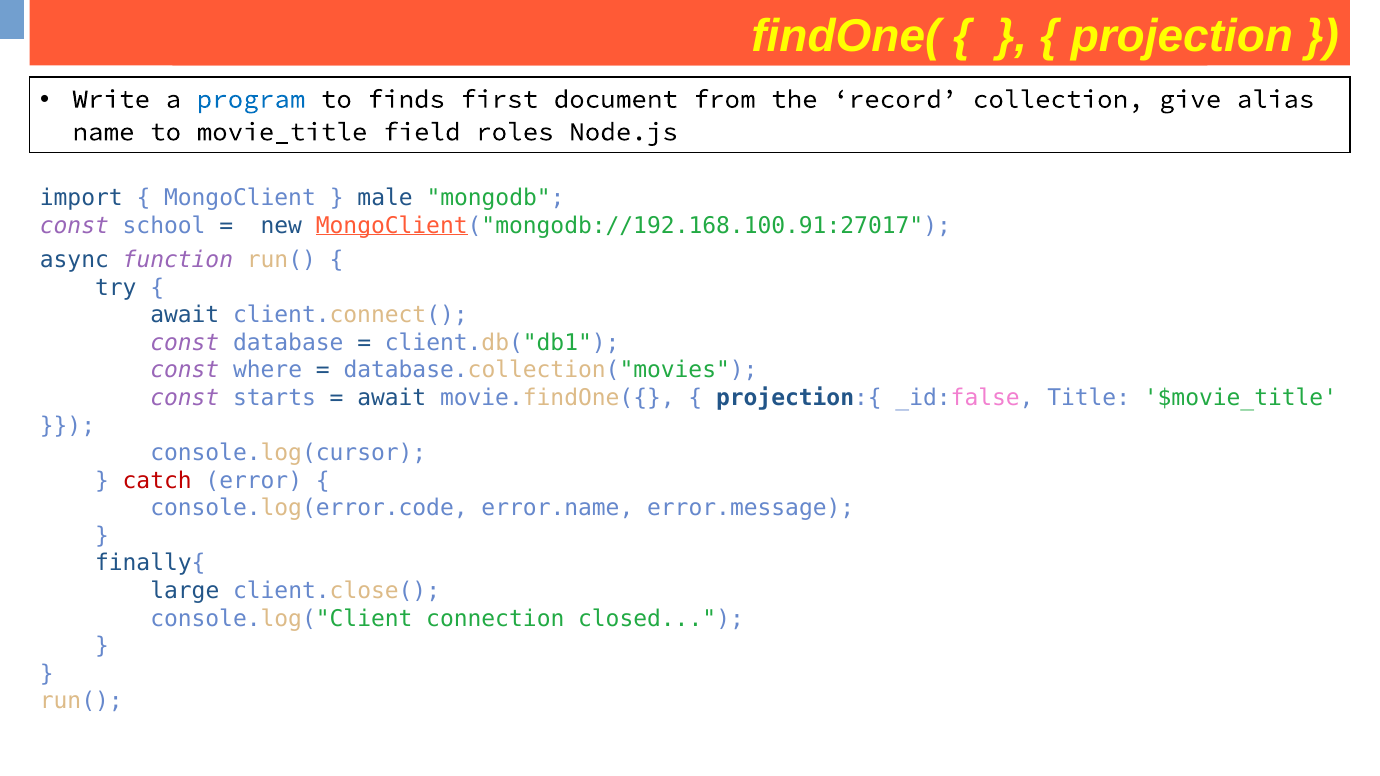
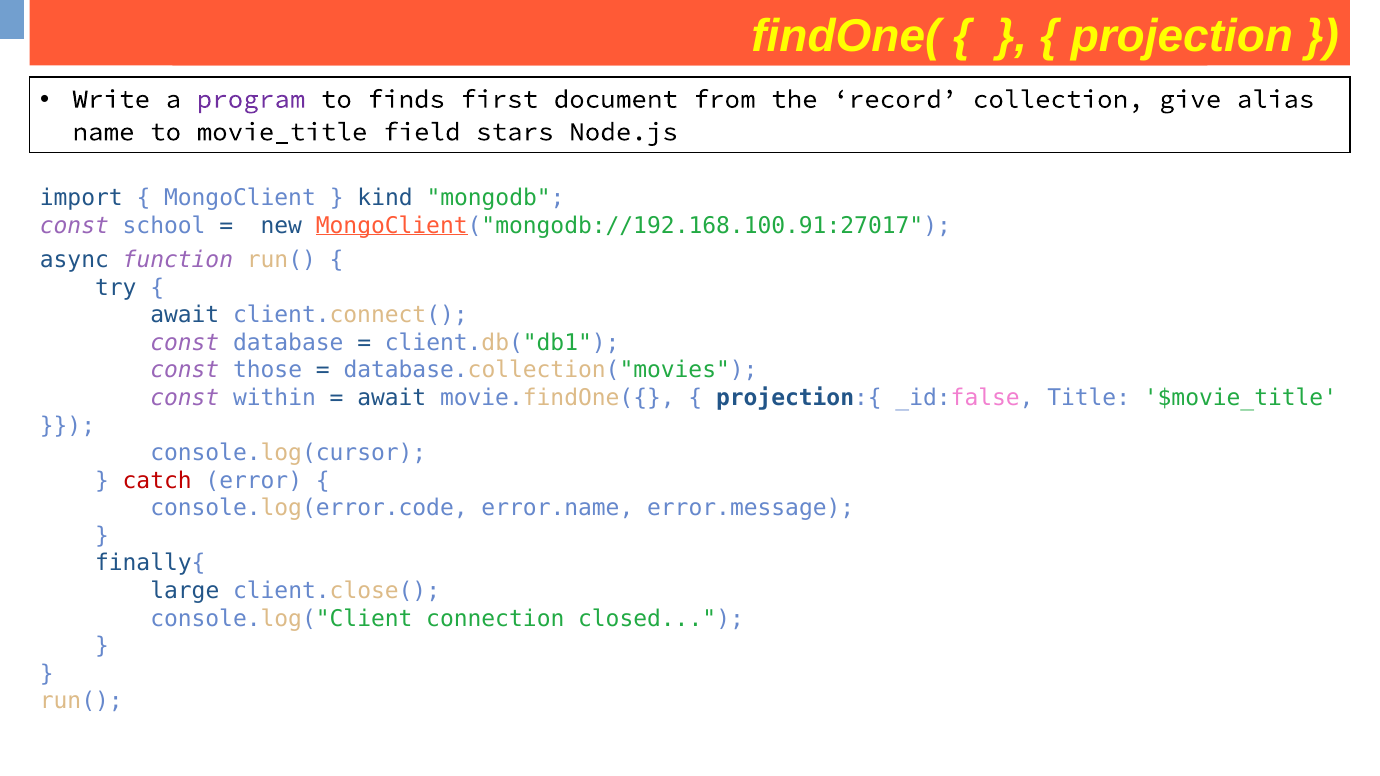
program colour: blue -> purple
roles: roles -> stars
male: male -> kind
where: where -> those
starts: starts -> within
